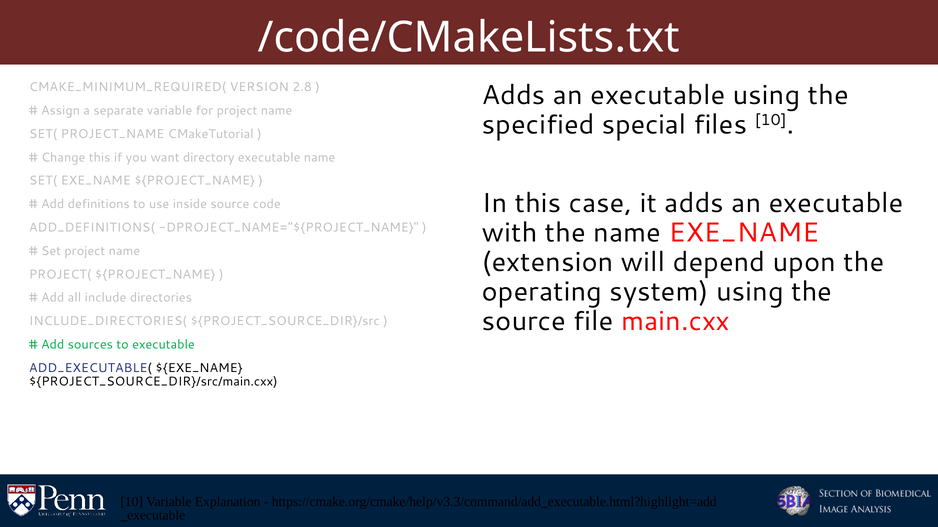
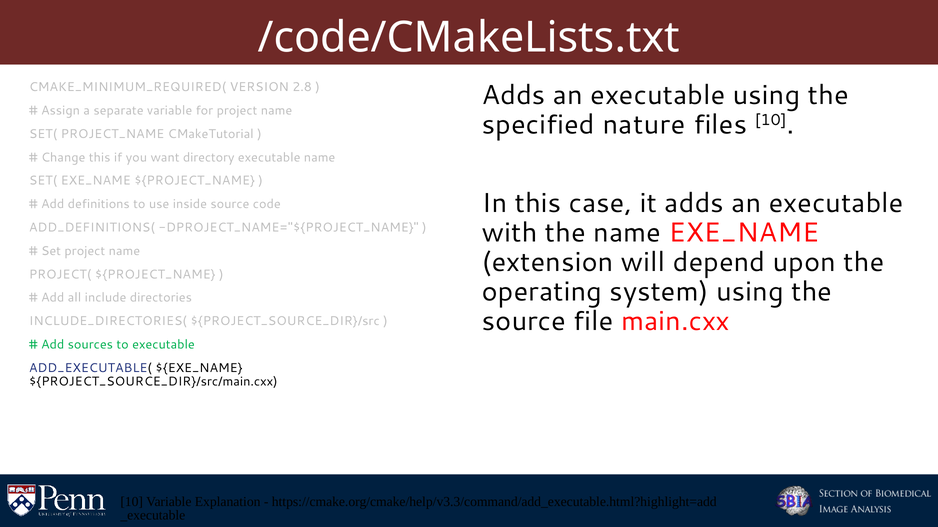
special: special -> nature
